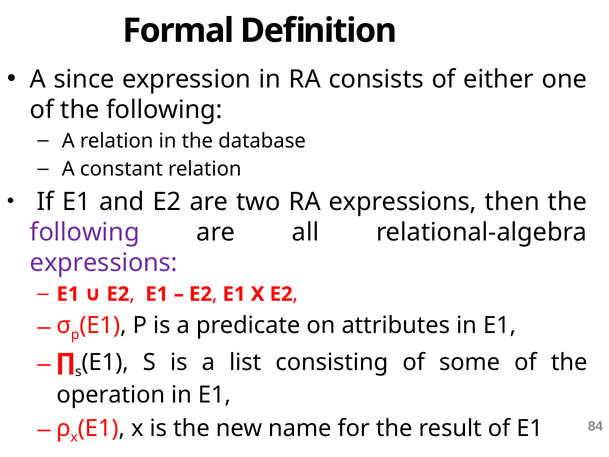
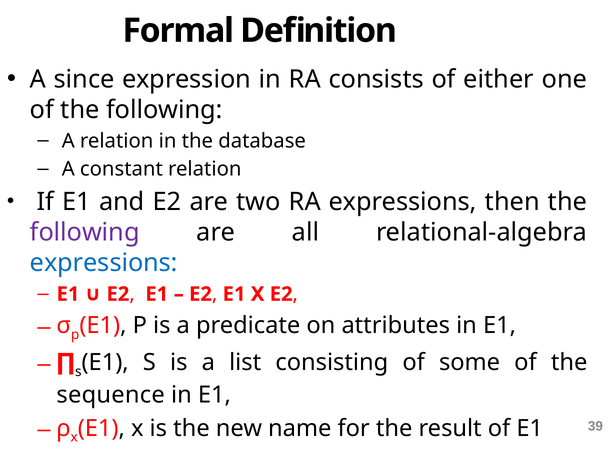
expressions at (104, 263) colour: purple -> blue
operation: operation -> sequence
84: 84 -> 39
